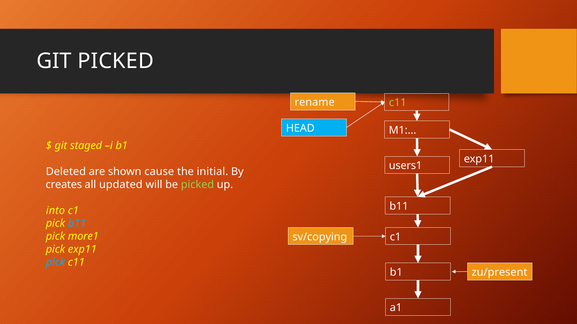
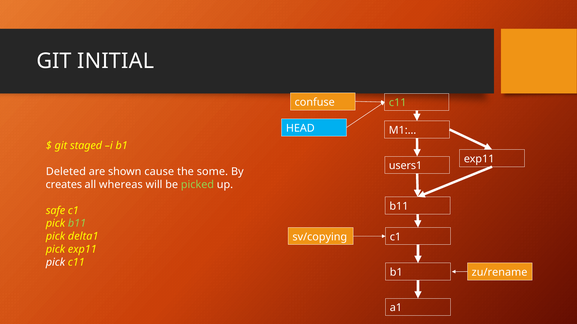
GIT PICKED: PICKED -> INITIAL
rename: rename -> confuse
initial: initial -> some
updated: updated -> whereas
into: into -> safe
b11 at (77, 224) colour: light blue -> light green
more1: more1 -> delta1
pick at (55, 263) colour: light blue -> white
zu/present: zu/present -> zu/rename
